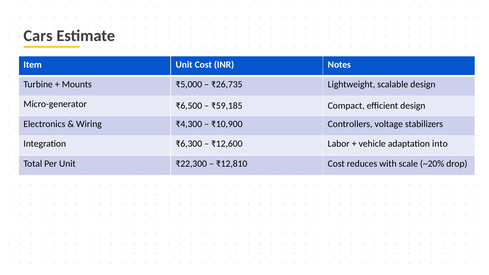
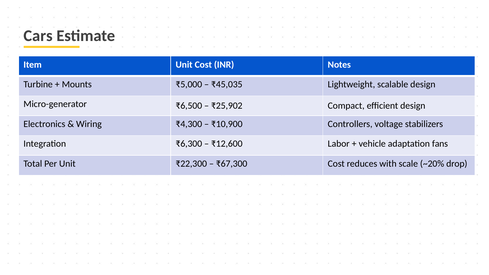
₹26,735: ₹26,735 -> ₹45,035
₹59,185: ₹59,185 -> ₹25,902
into: into -> fans
₹12,810: ₹12,810 -> ₹67,300
